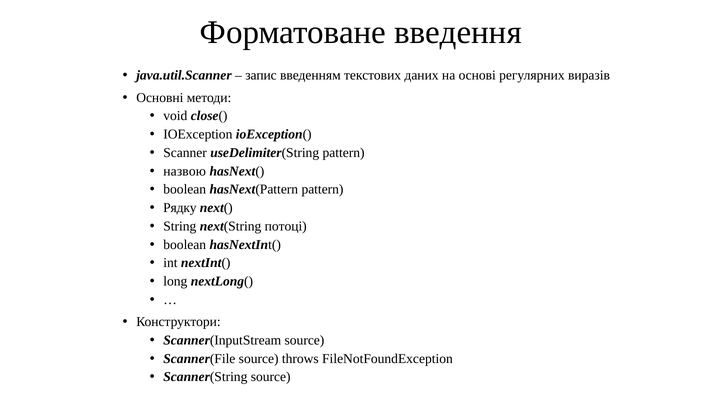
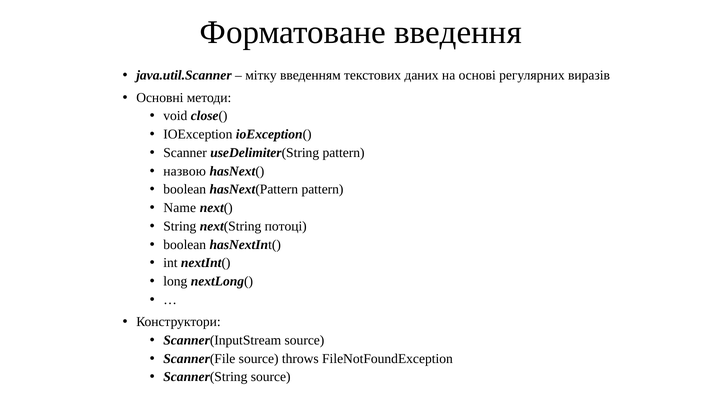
запис: запис -> мітку
Рядку: Рядку -> Name
